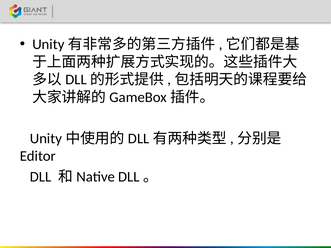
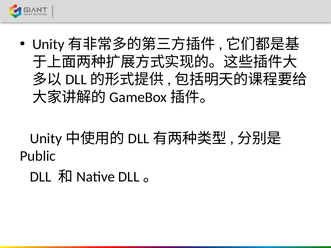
Editor: Editor -> Public
